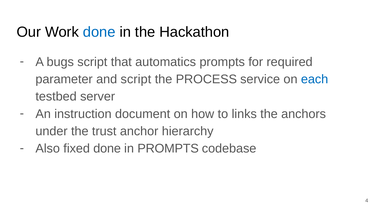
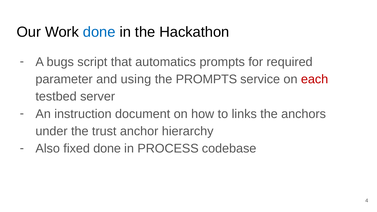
and script: script -> using
the PROCESS: PROCESS -> PROMPTS
each colour: blue -> red
in PROMPTS: PROMPTS -> PROCESS
